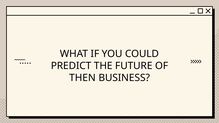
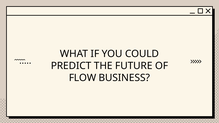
THEN: THEN -> FLOW
